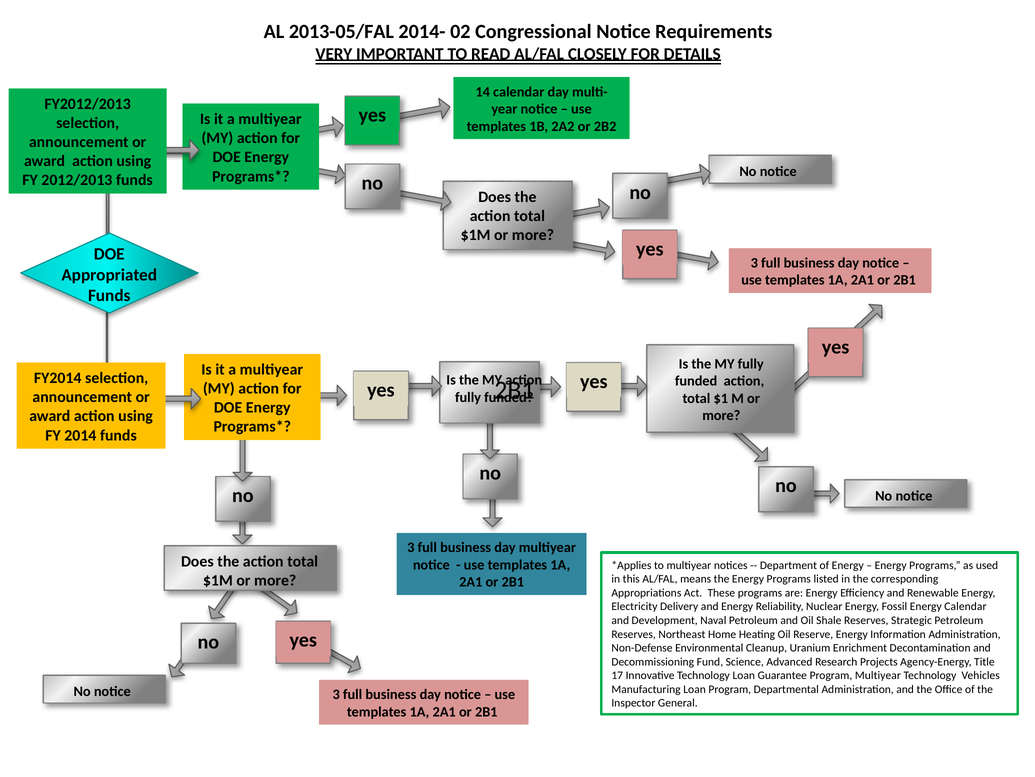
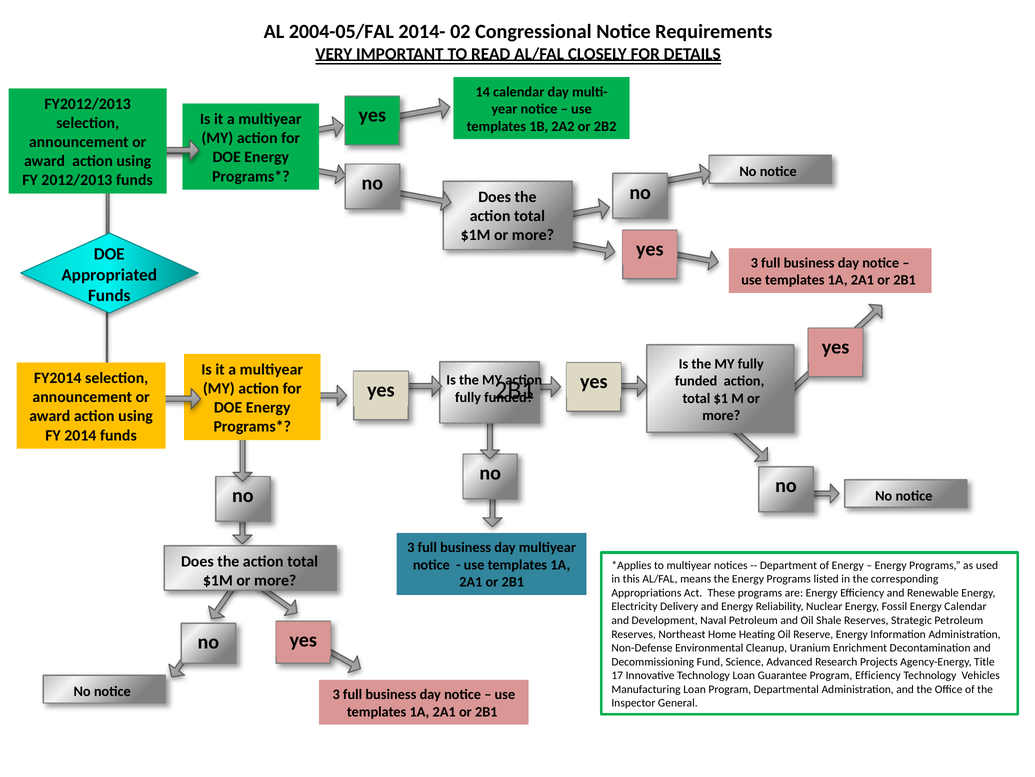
2013-05/FAL: 2013-05/FAL -> 2004-05/FAL
Program Multiyear: Multiyear -> Efficiency
